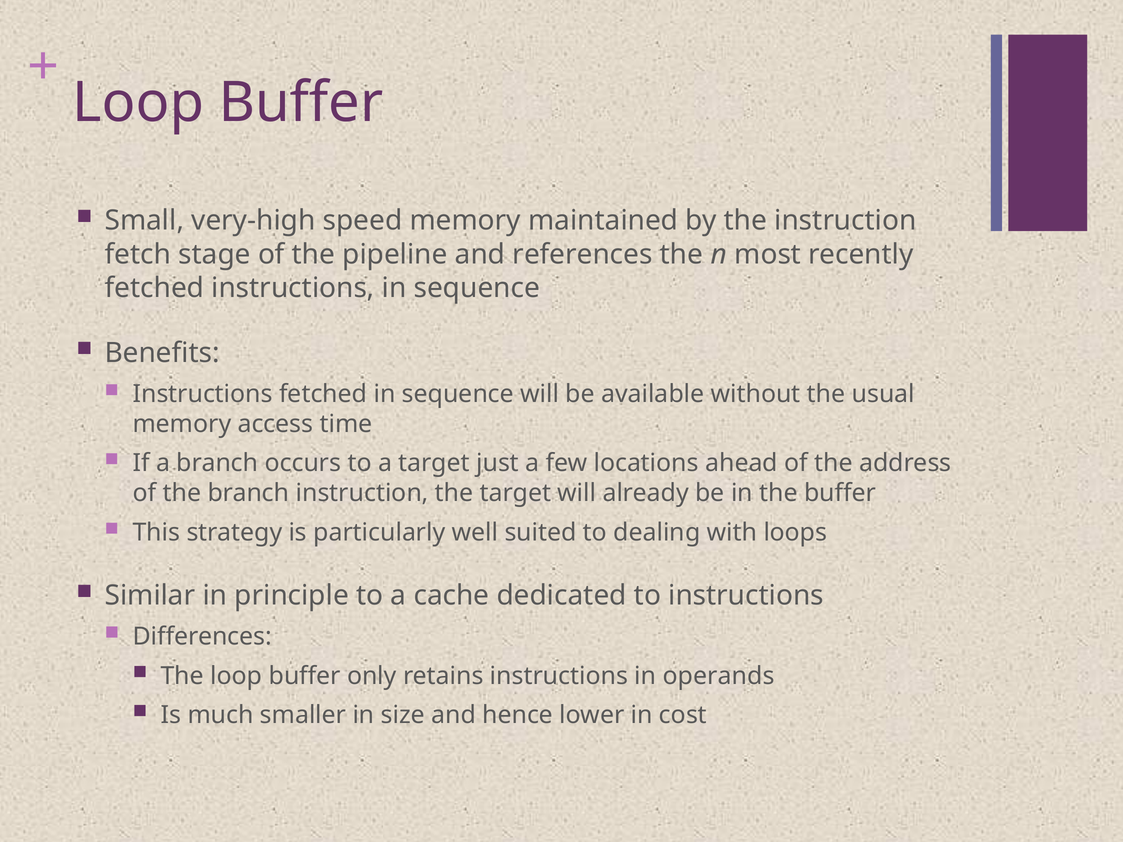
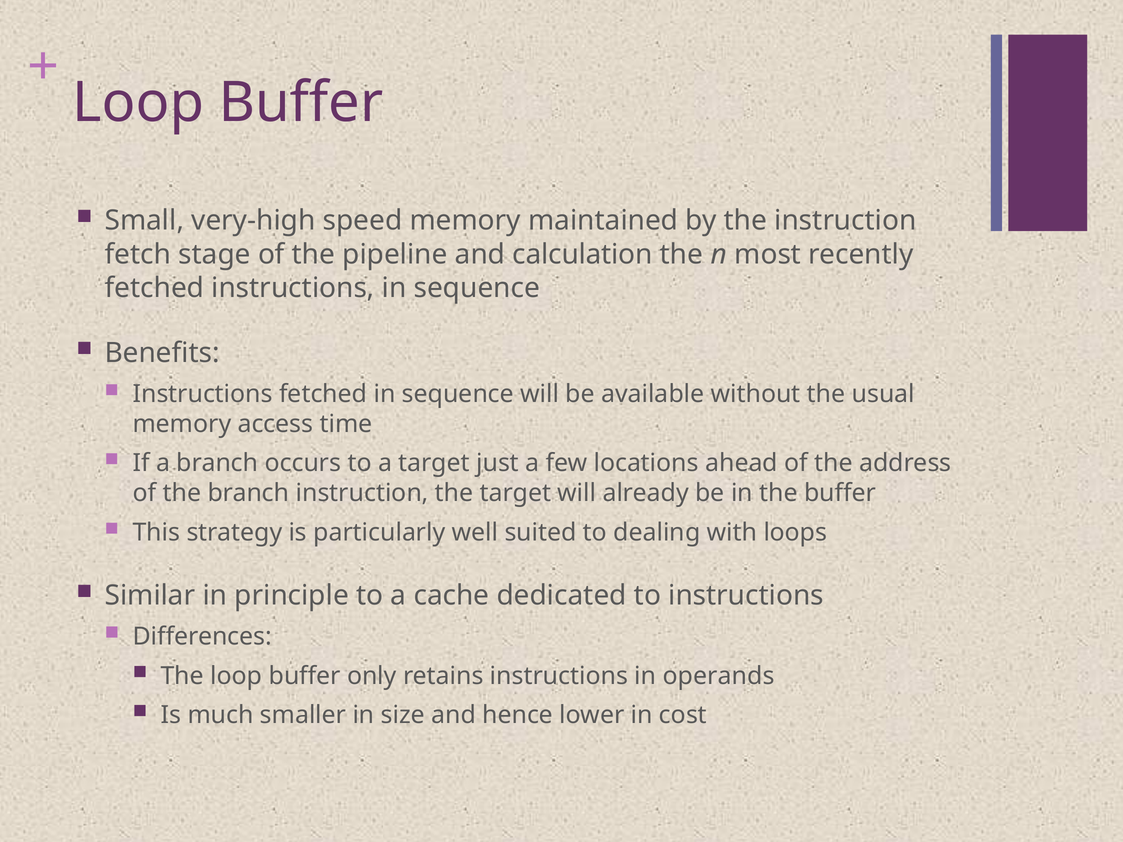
references: references -> calculation
